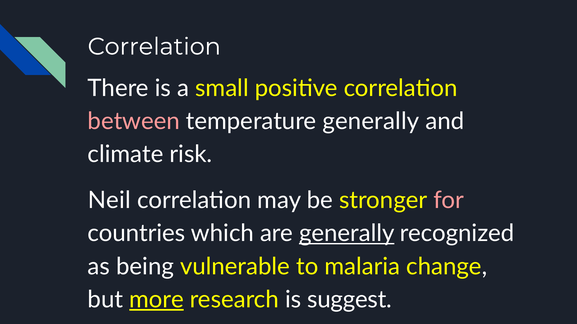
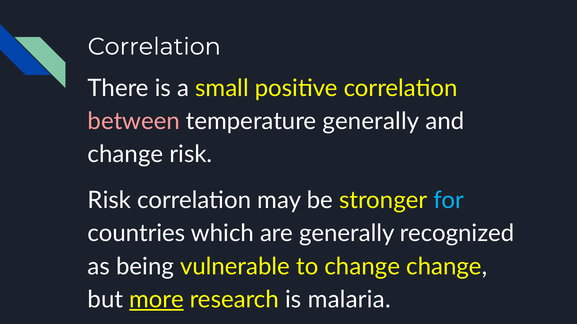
climate at (126, 155): climate -> change
Neil at (109, 201): Neil -> Risk
for colour: pink -> light blue
generally at (347, 234) underline: present -> none
to malaria: malaria -> change
suggest: suggest -> malaria
